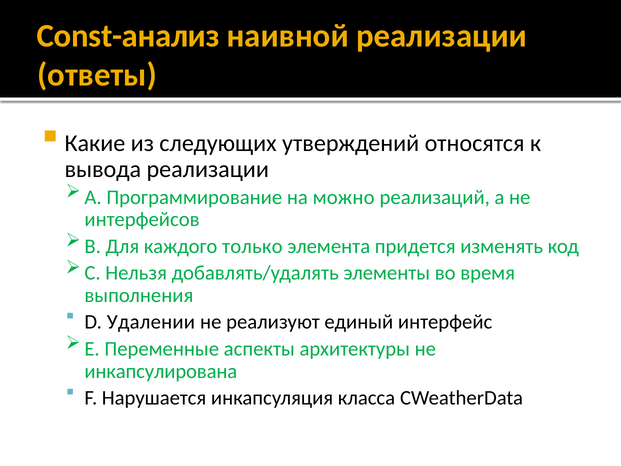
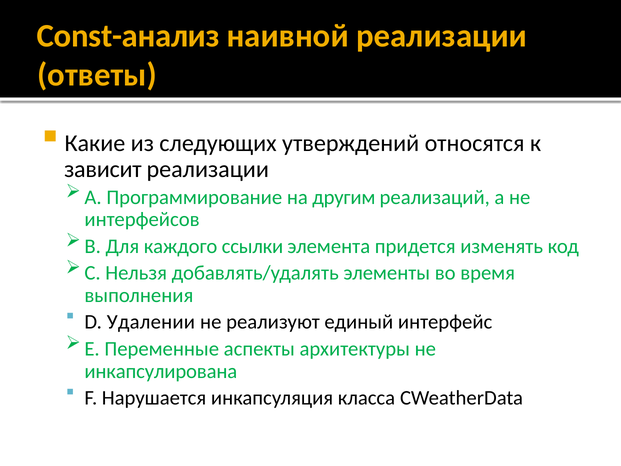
вывода: вывода -> зависит
можно: можно -> другим
только: только -> ссылки
